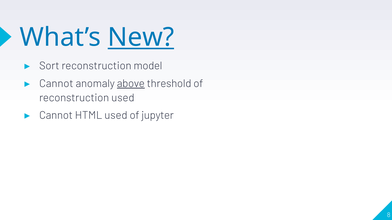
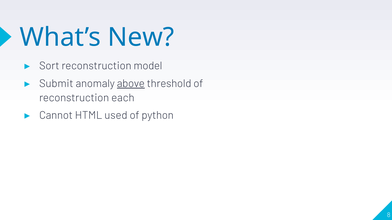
New underline: present -> none
Cannot at (56, 84): Cannot -> Submit
reconstruction used: used -> each
jupyter: jupyter -> python
